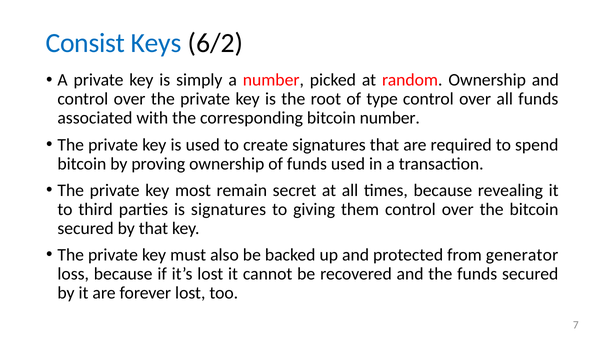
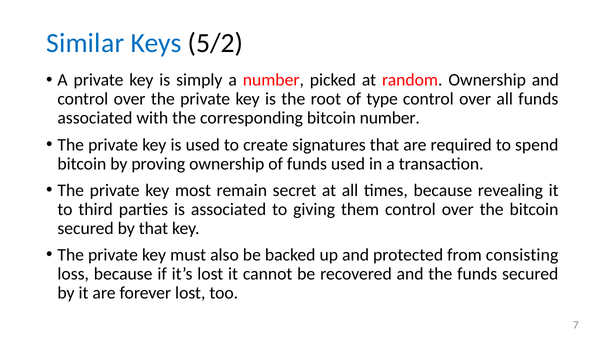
Consist: Consist -> Similar
6/2: 6/2 -> 5/2
is signatures: signatures -> associated
generator: generator -> consisting
